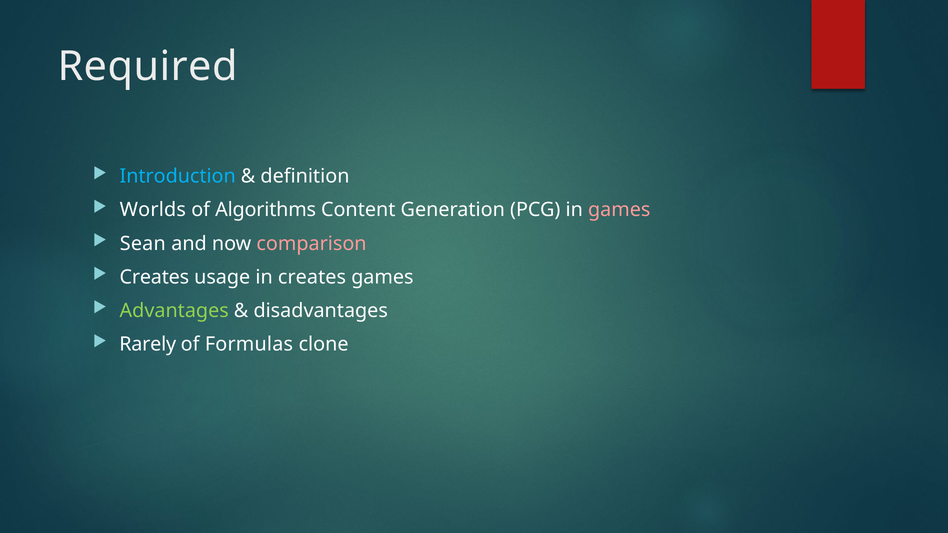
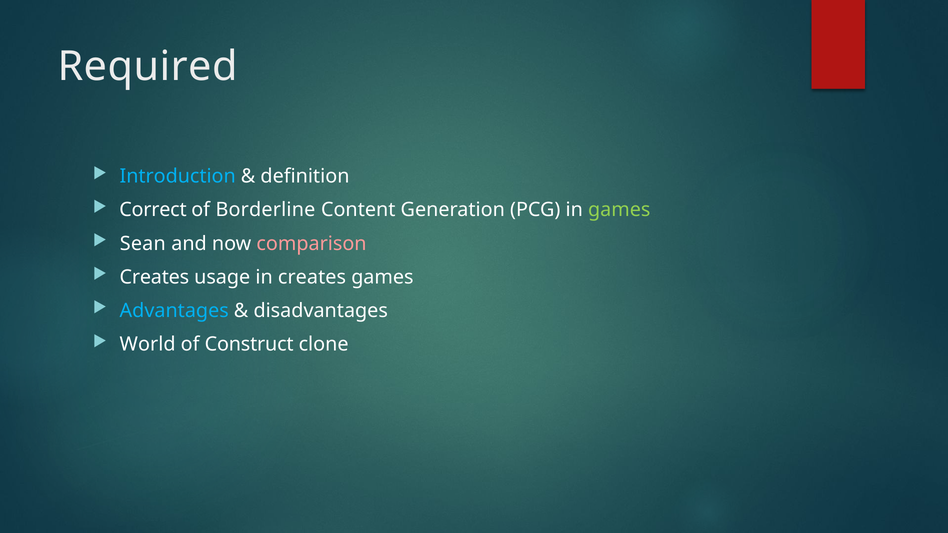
Worlds: Worlds -> Correct
Algorithms: Algorithms -> Borderline
games at (619, 210) colour: pink -> light green
Advantages colour: light green -> light blue
Rarely: Rarely -> World
Formulas: Formulas -> Construct
